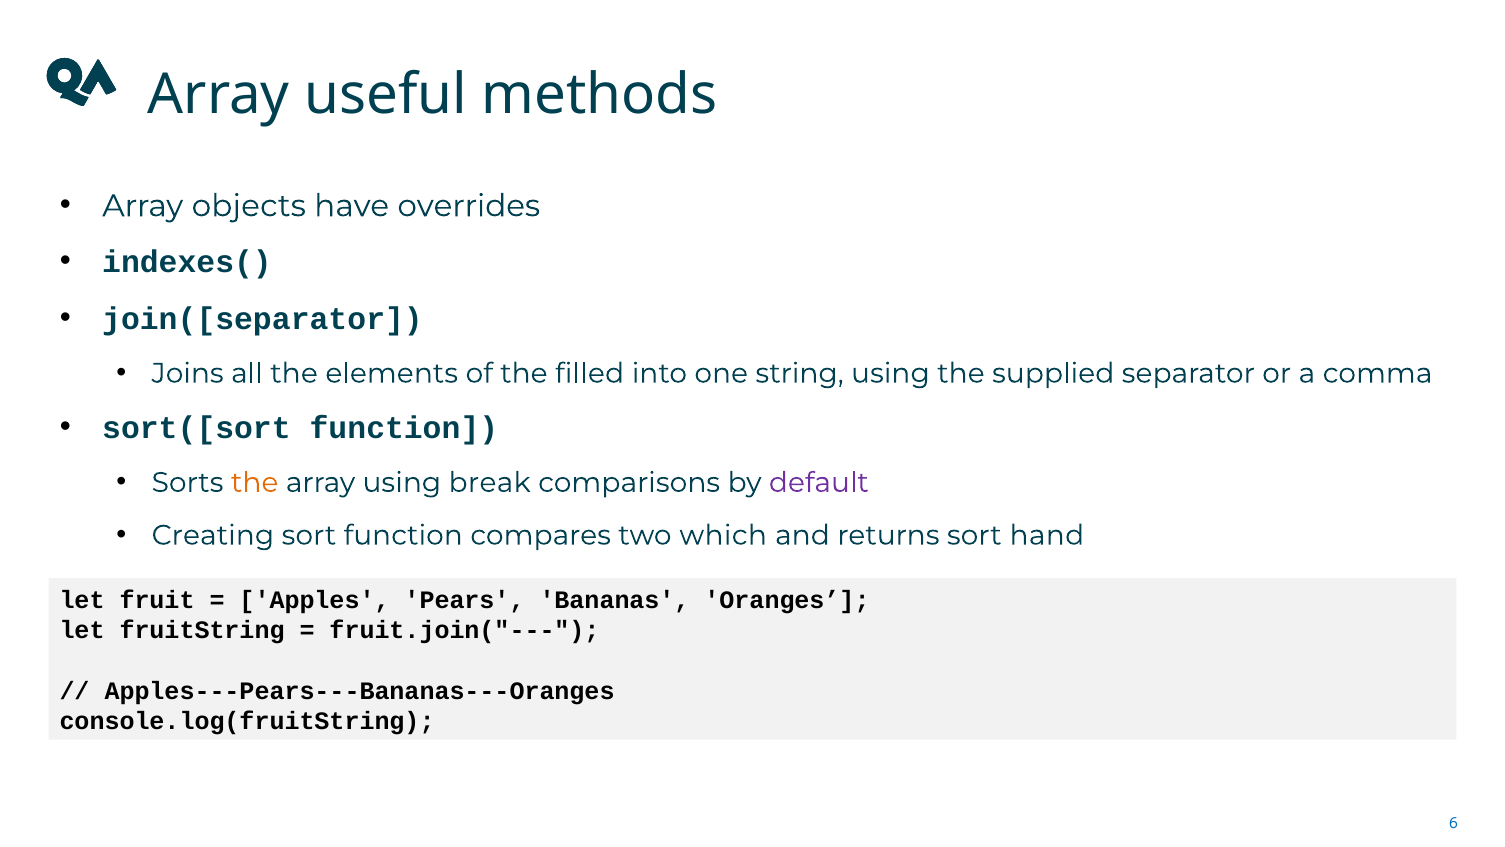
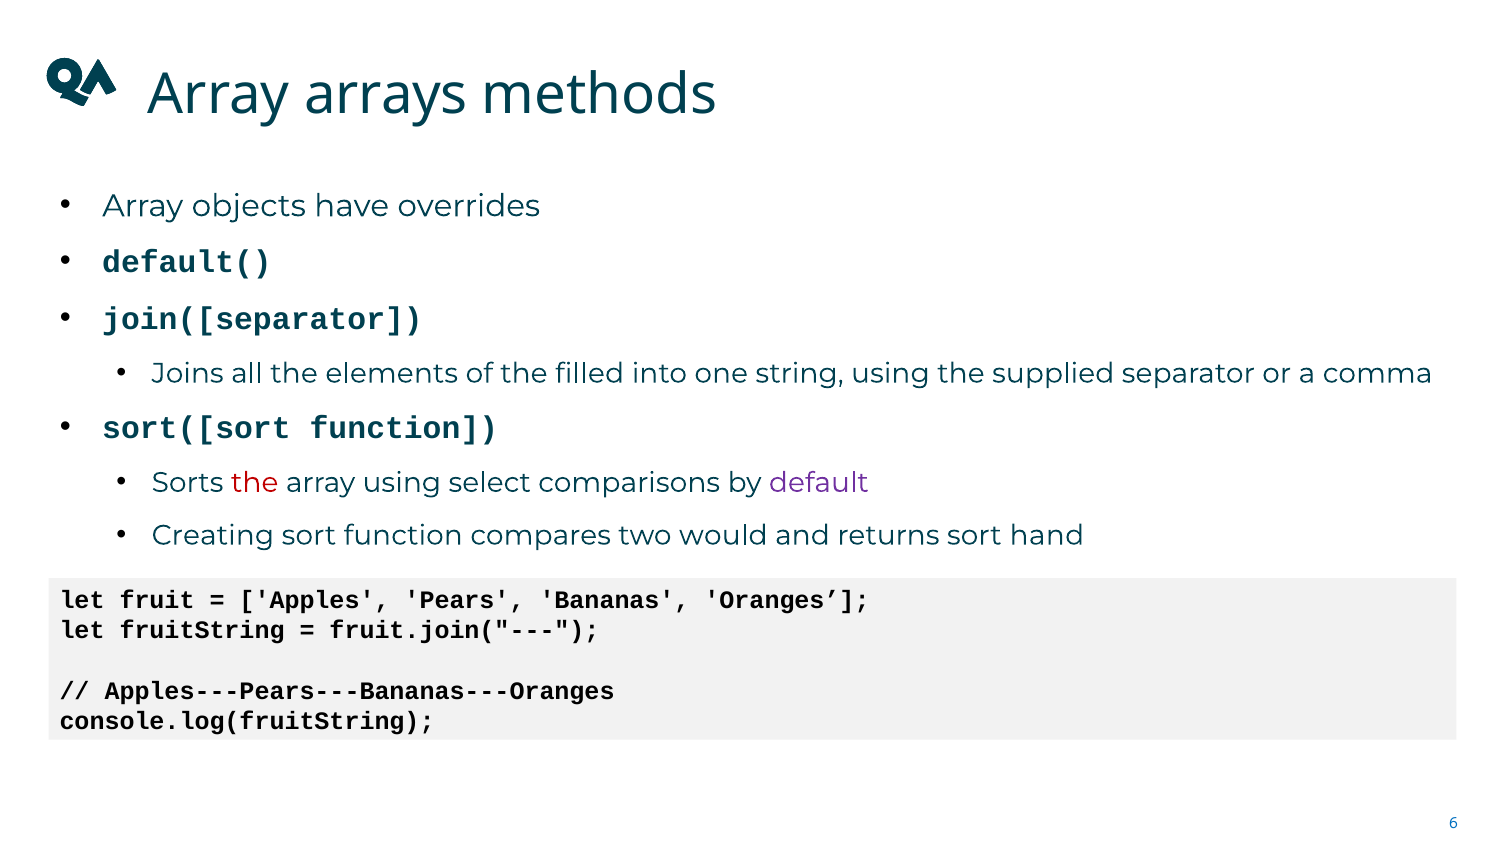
useful: useful -> arrays
indexes(: indexes( -> default(
the at (255, 482) colour: orange -> red
break: break -> select
which: which -> would
